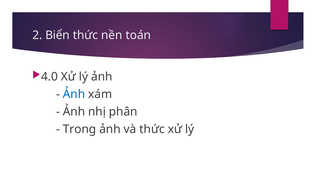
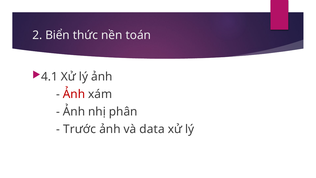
4.0: 4.0 -> 4.1
Ảnh at (74, 94) colour: blue -> red
Trong: Trong -> Trước
và thức: thức -> data
